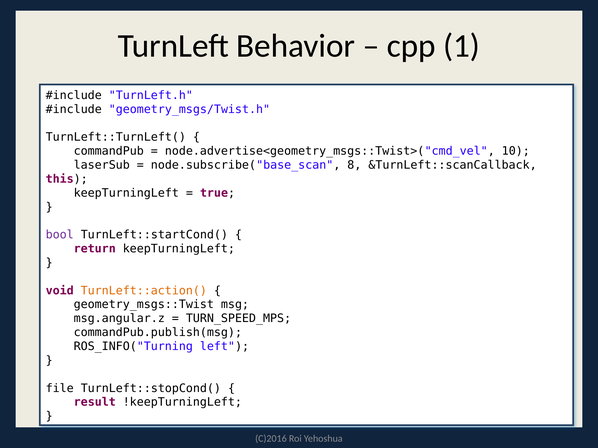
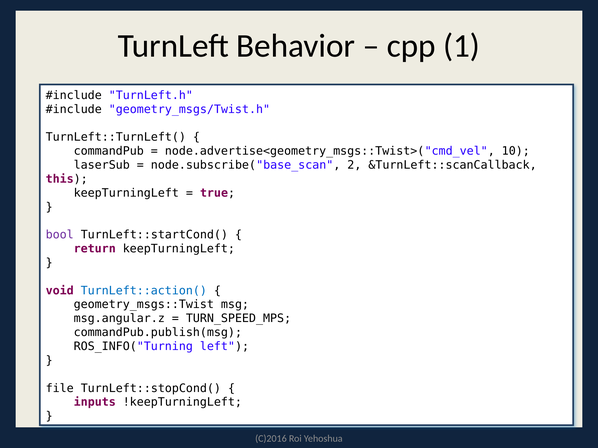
8: 8 -> 2
TurnLeft::action( colour: orange -> blue
result: result -> inputs
